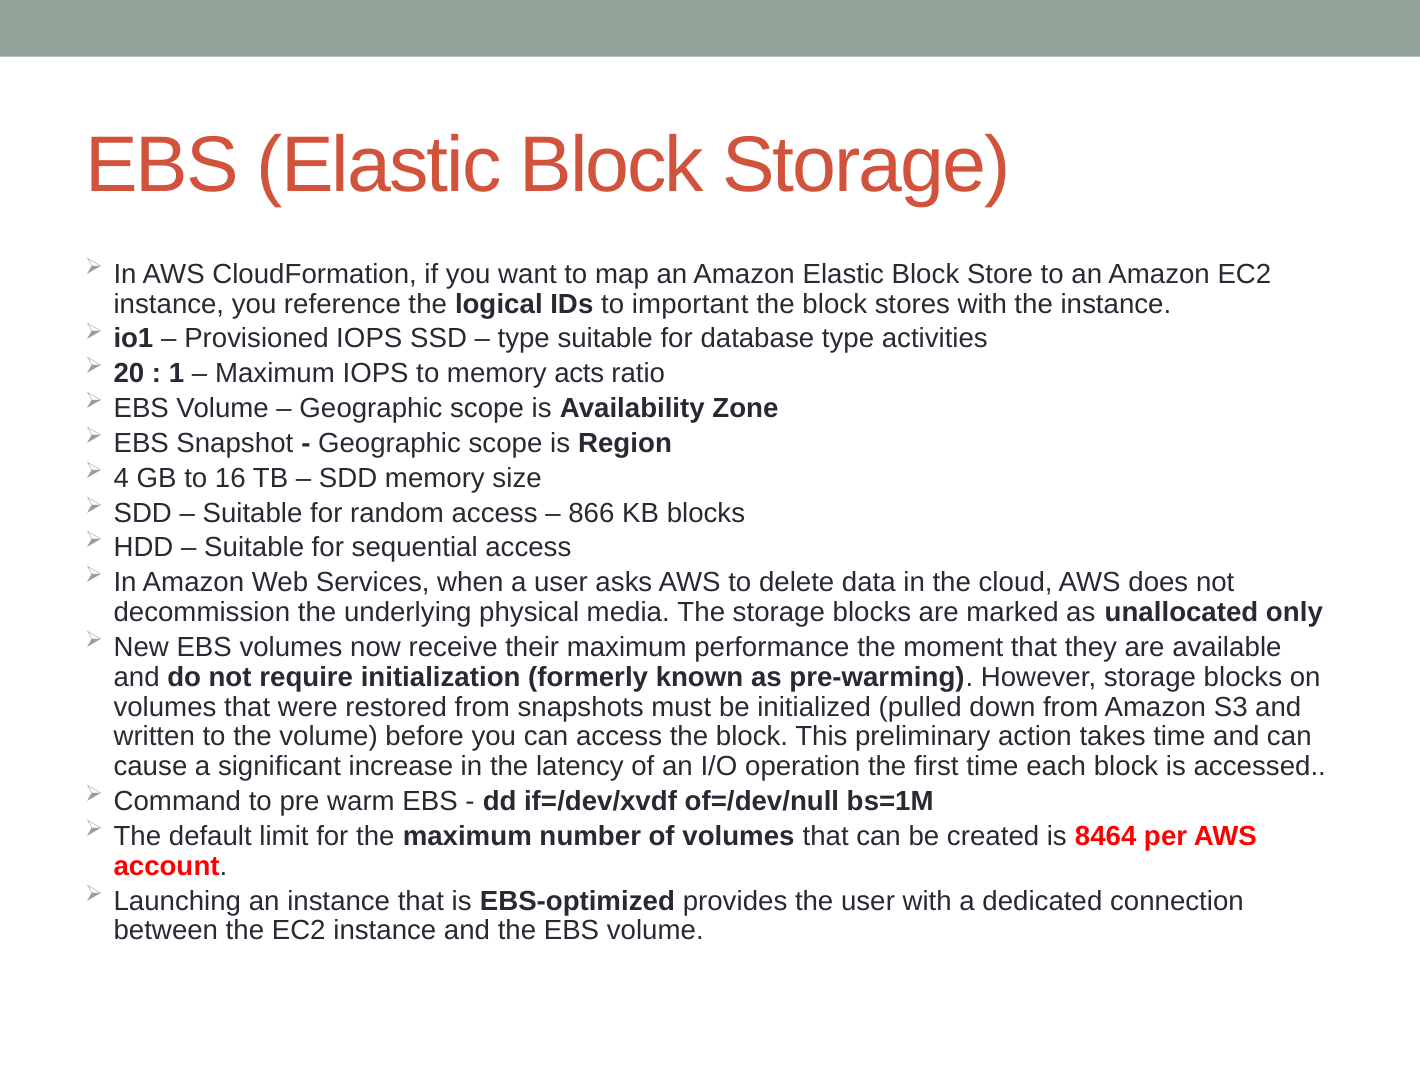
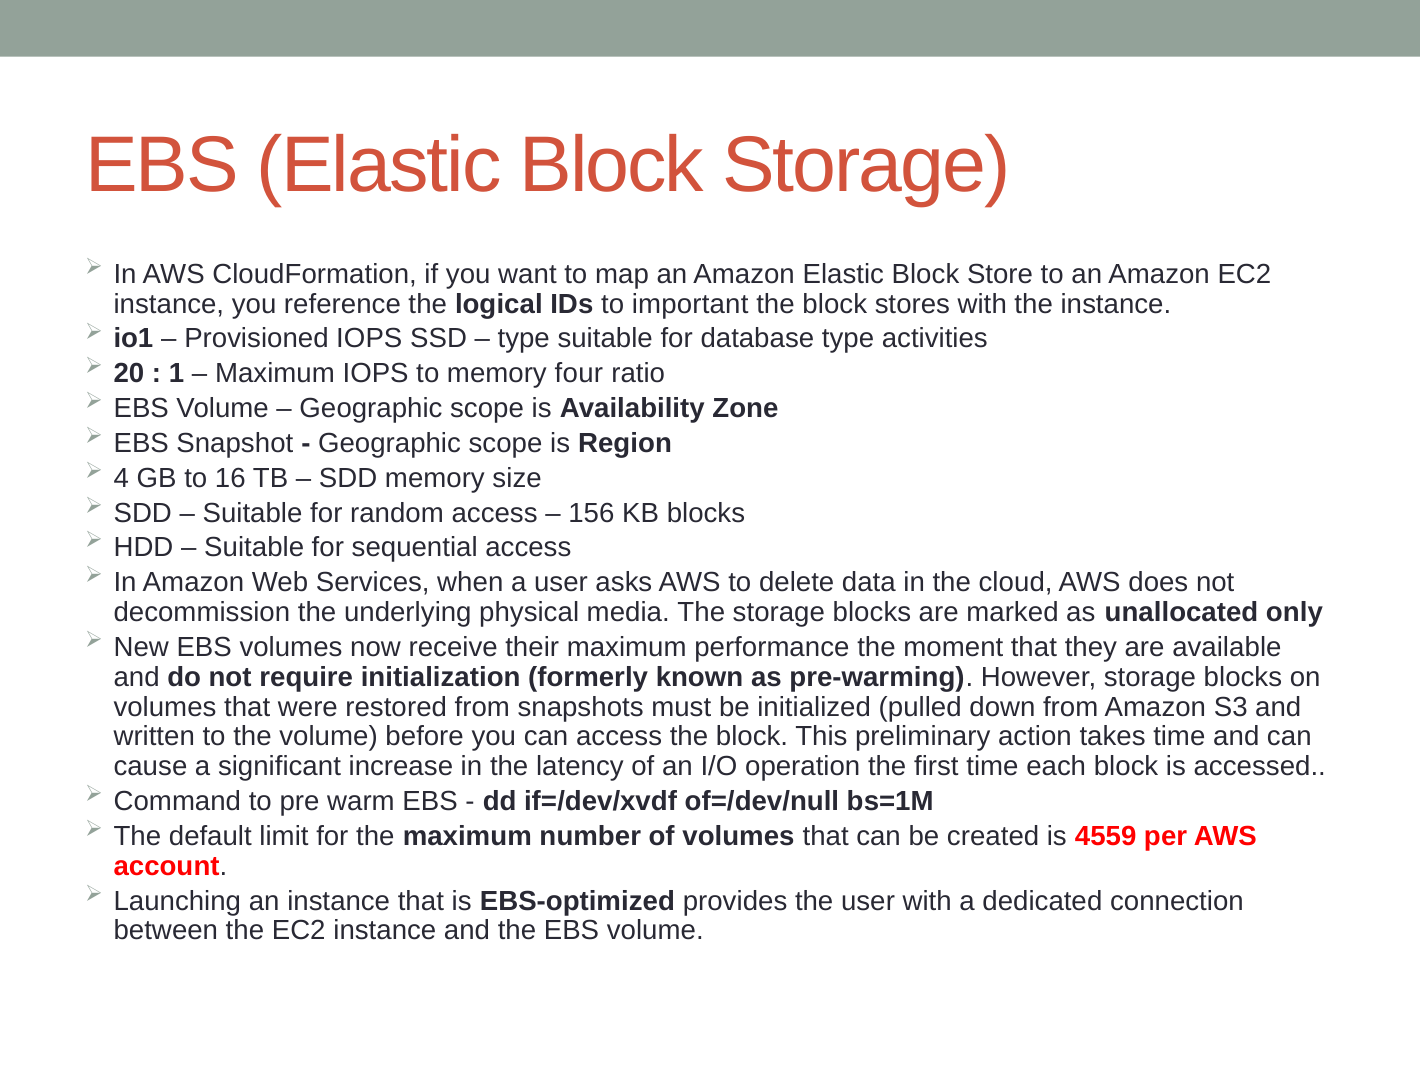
acts: acts -> four
866: 866 -> 156
8464: 8464 -> 4559
